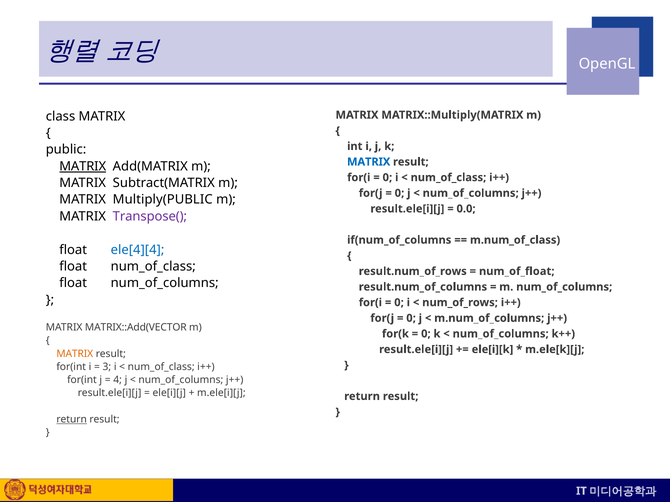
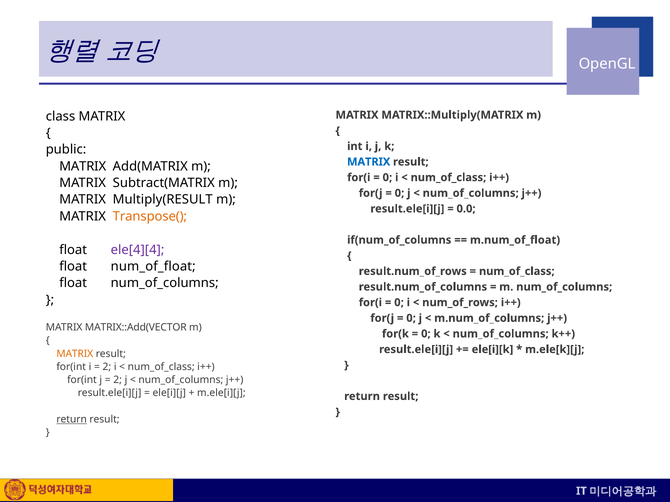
MATRIX at (83, 166) underline: present -> none
Multiply(PUBLIC: Multiply(PUBLIC -> Multiply(RESULT
Transpose( colour: purple -> orange
m.num_of_class: m.num_of_class -> m.num_of_float
ele[4][4 colour: blue -> purple
float num_of_class: num_of_class -> num_of_float
num_of_float at (517, 272): num_of_float -> num_of_class
3 at (107, 367): 3 -> 2
4 at (118, 380): 4 -> 2
